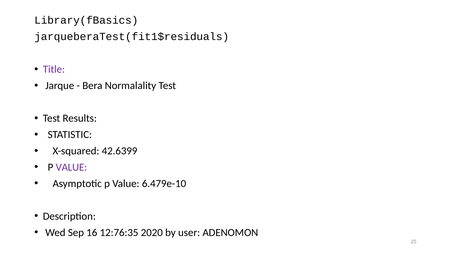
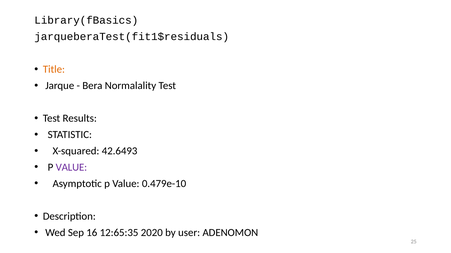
Title colour: purple -> orange
42.6399: 42.6399 -> 42.6493
6.479e-10: 6.479e-10 -> 0.479e-10
12:76:35: 12:76:35 -> 12:65:35
